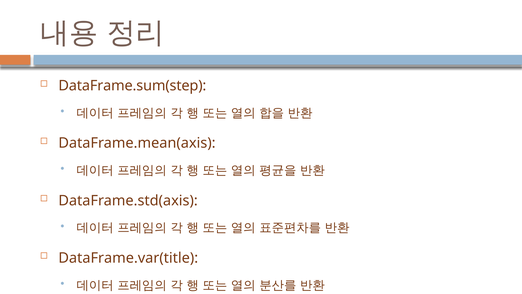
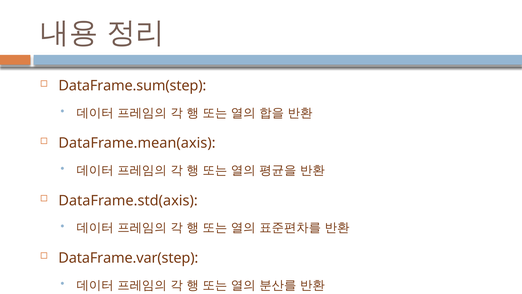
DataFrame.var(title: DataFrame.var(title -> DataFrame.var(step
